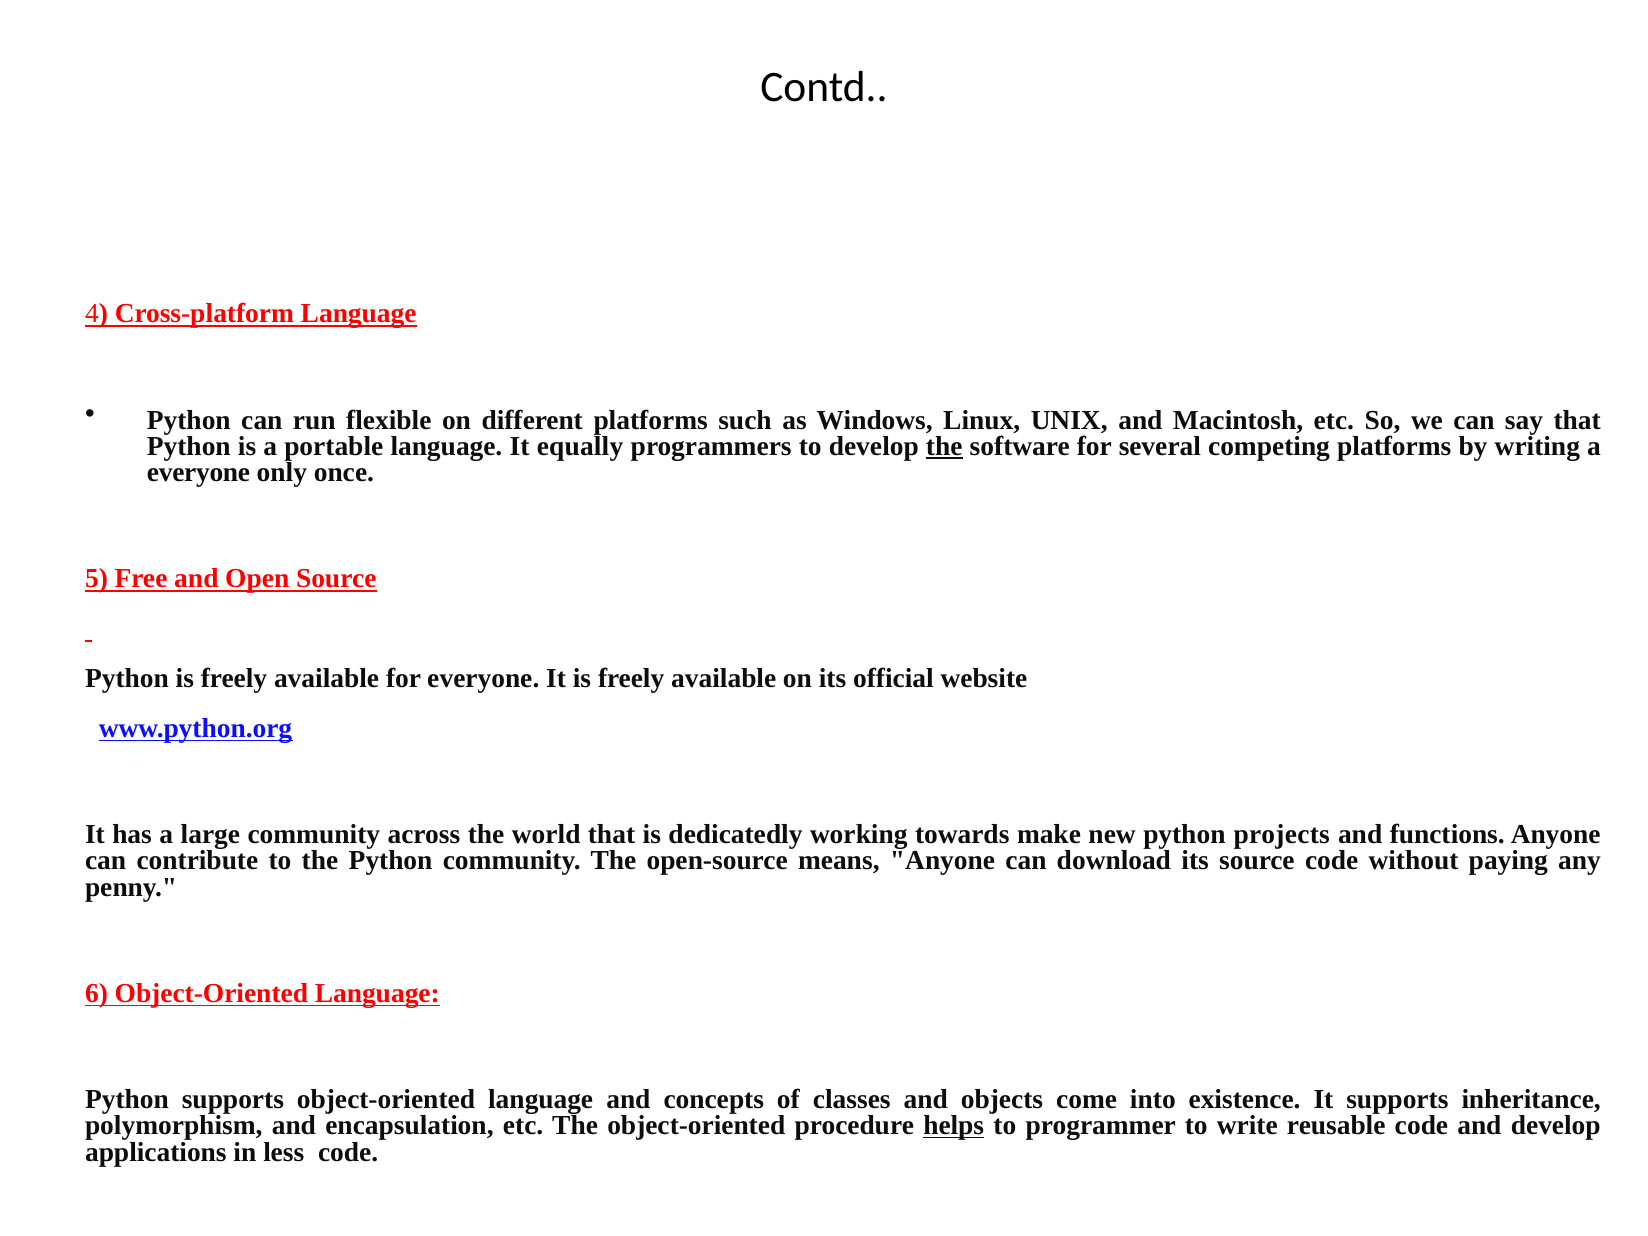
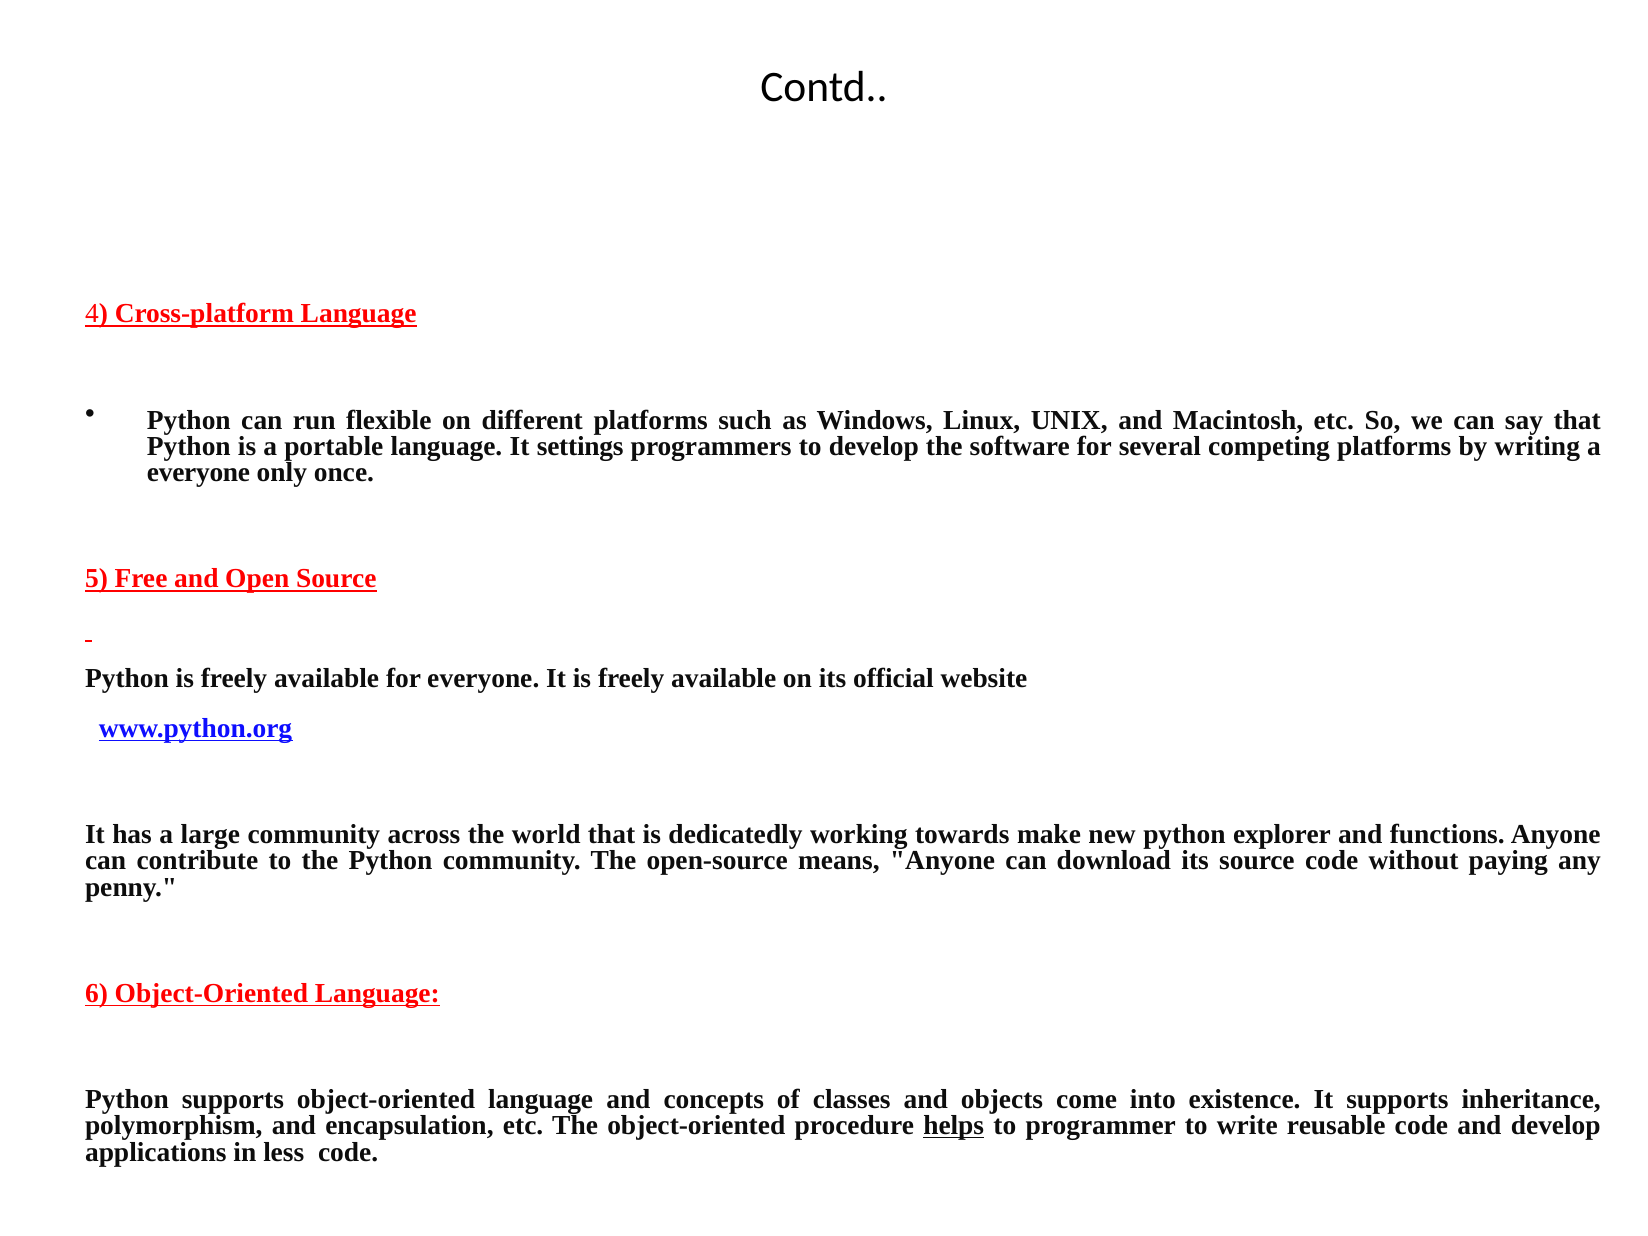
equally: equally -> settings
the at (944, 446) underline: present -> none
projects: projects -> explorer
